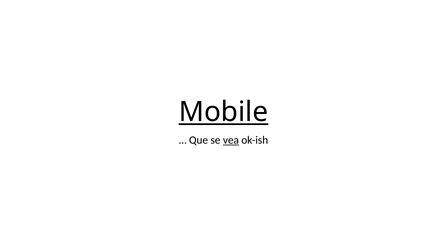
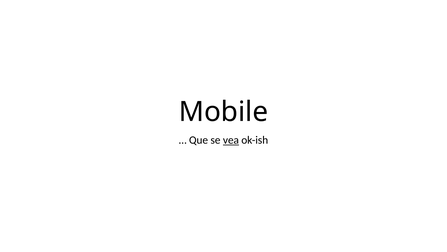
Mobile underline: present -> none
